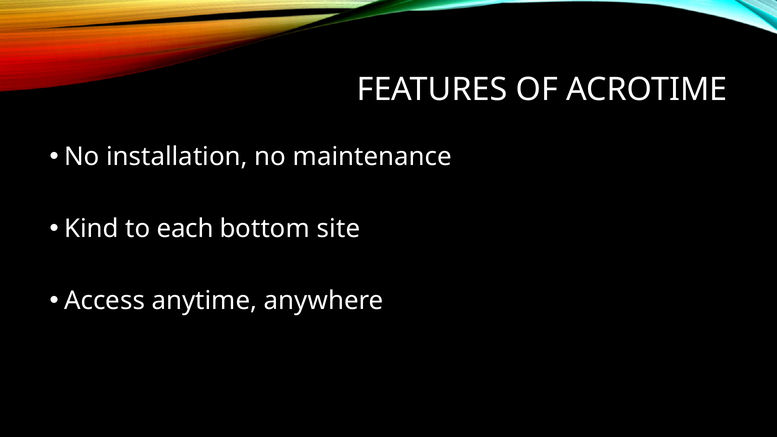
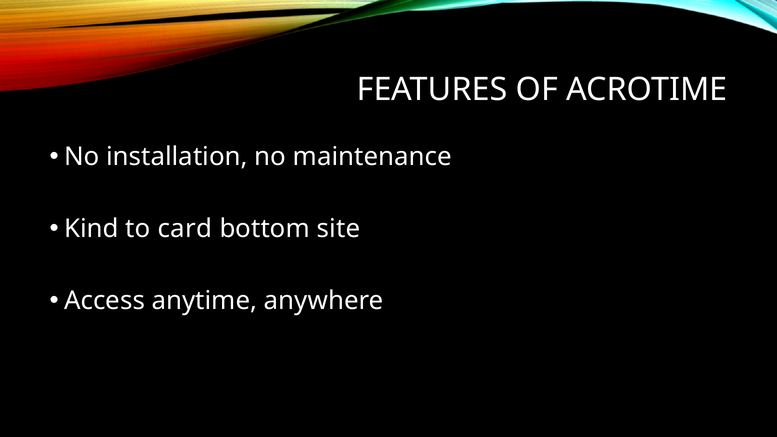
each: each -> card
